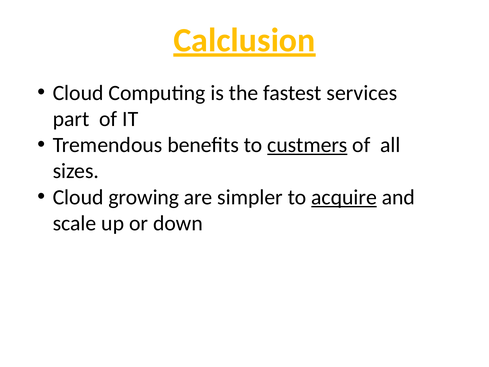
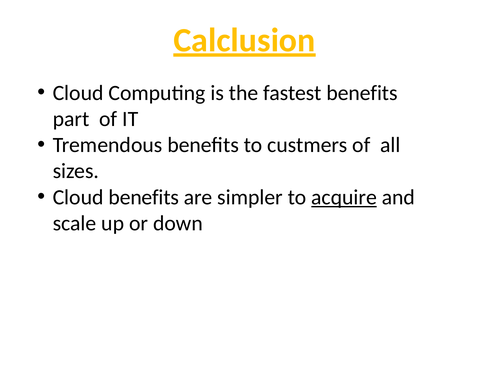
fastest services: services -> benefits
custmers underline: present -> none
Cloud growing: growing -> benefits
